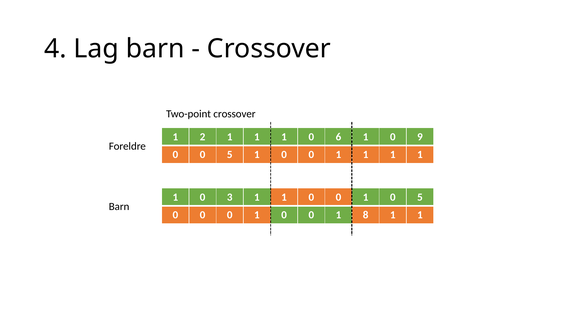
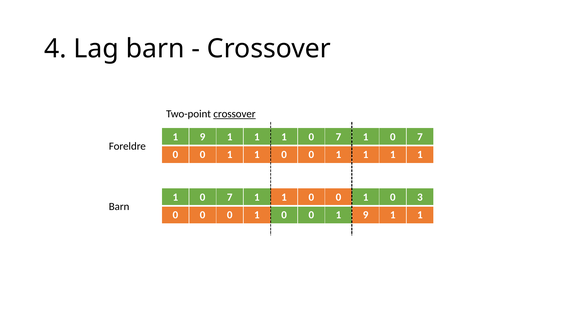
crossover at (234, 114) underline: none -> present
2 at (203, 137): 2 -> 9
1 1 0 6: 6 -> 7
9 at (420, 137): 9 -> 7
5 at (230, 154): 5 -> 1
3 at (230, 197): 3 -> 7
1 0 5: 5 -> 3
0 1 8: 8 -> 9
